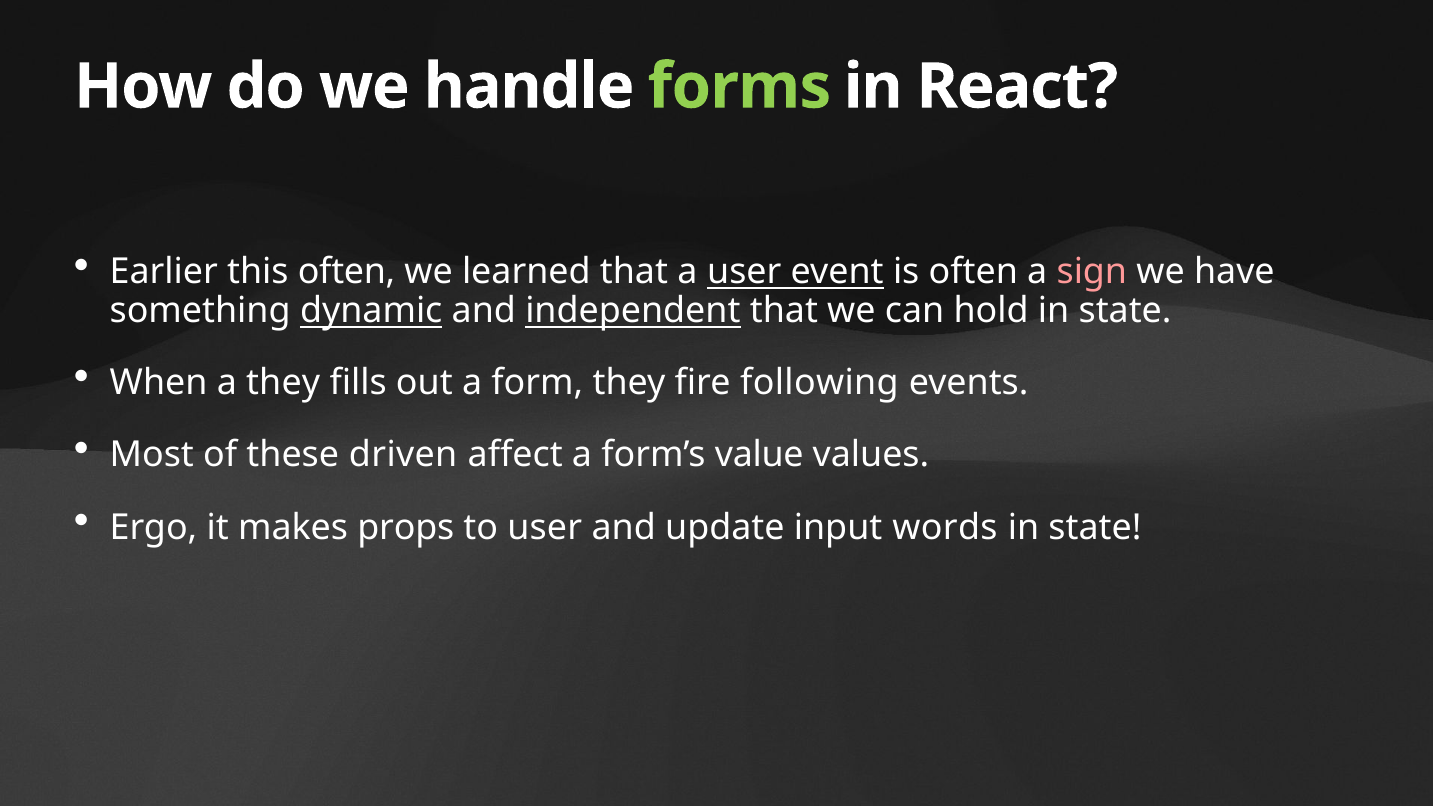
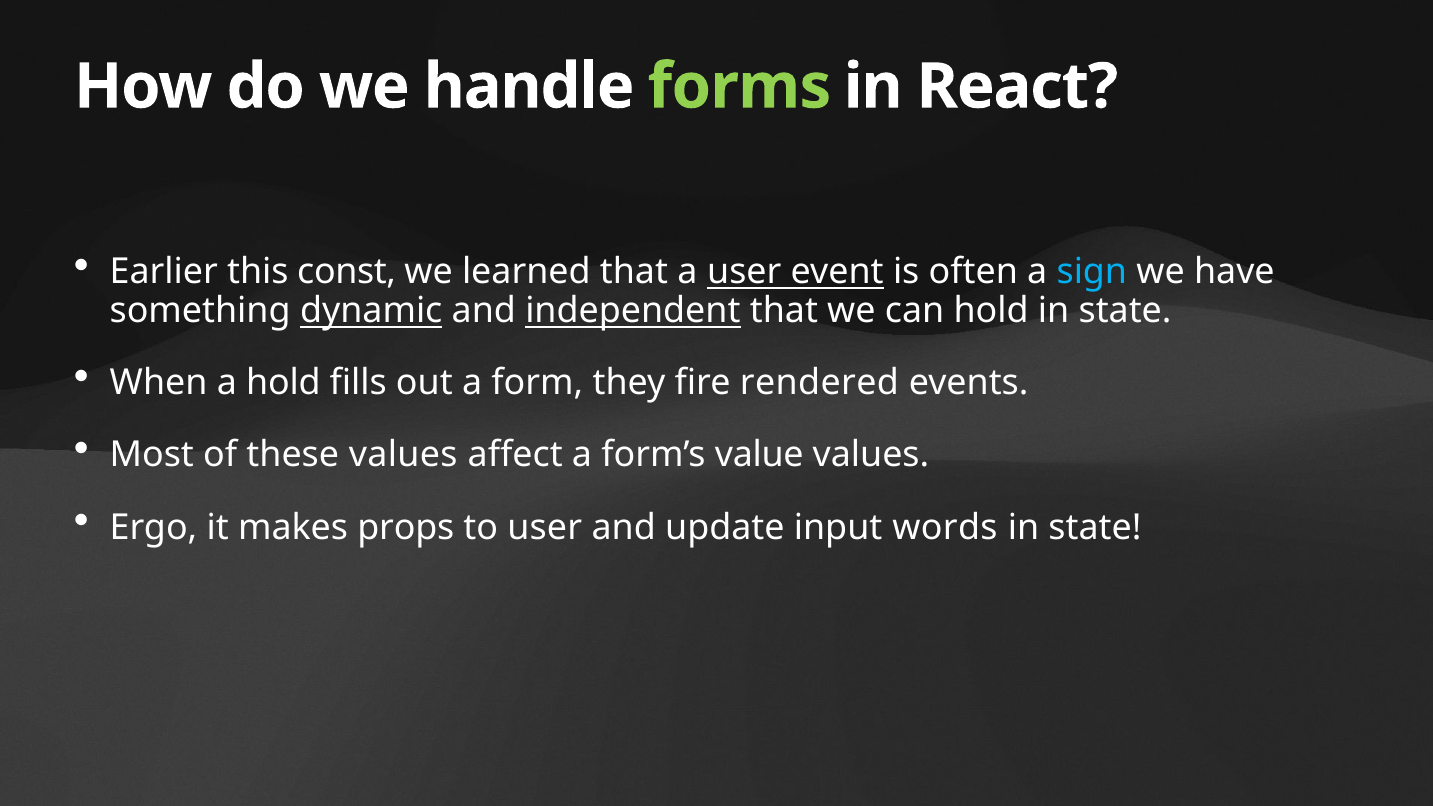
this often: often -> const
sign colour: pink -> light blue
a they: they -> hold
following: following -> rendered
these driven: driven -> values
